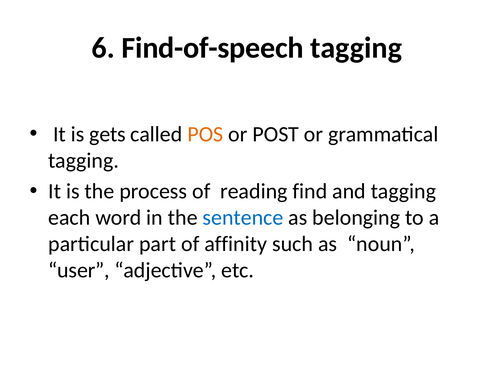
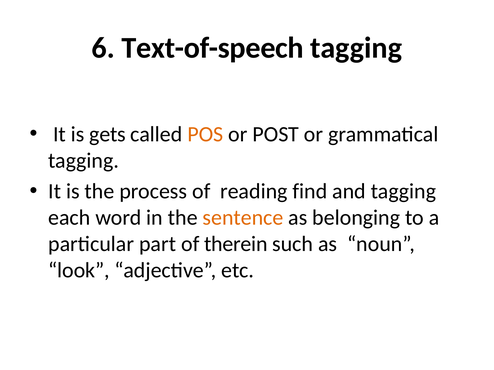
Find-of-speech: Find-of-speech -> Text-of-speech
sentence colour: blue -> orange
affinity: affinity -> therein
user: user -> look
